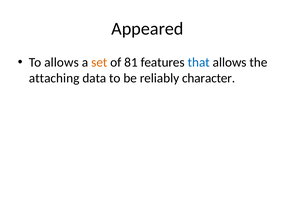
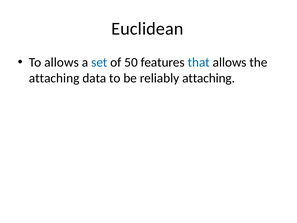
Appeared: Appeared -> Euclidean
set colour: orange -> blue
81: 81 -> 50
reliably character: character -> attaching
